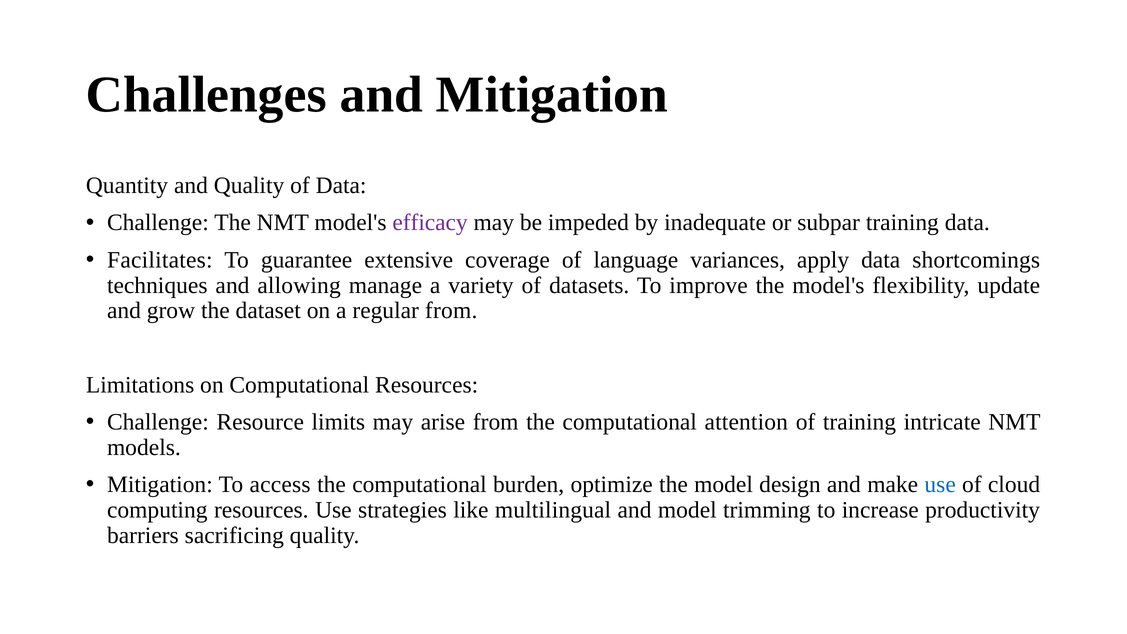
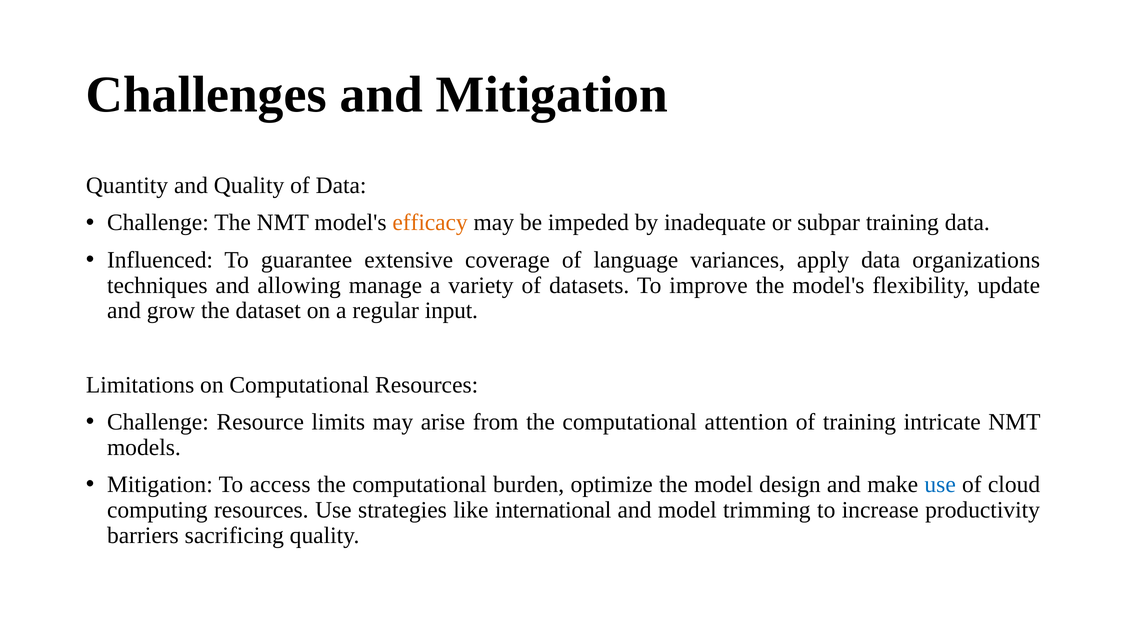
efficacy colour: purple -> orange
Facilitates: Facilitates -> Influenced
shortcomings: shortcomings -> organizations
regular from: from -> input
multilingual: multilingual -> international
